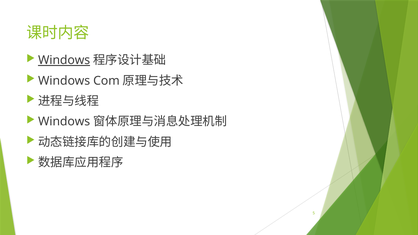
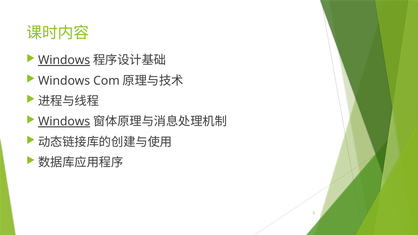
Windows at (64, 122) underline: none -> present
